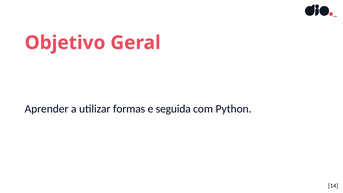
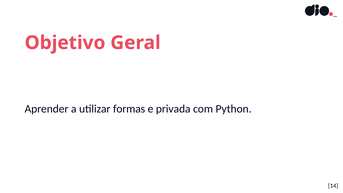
seguida: seguida -> privada
